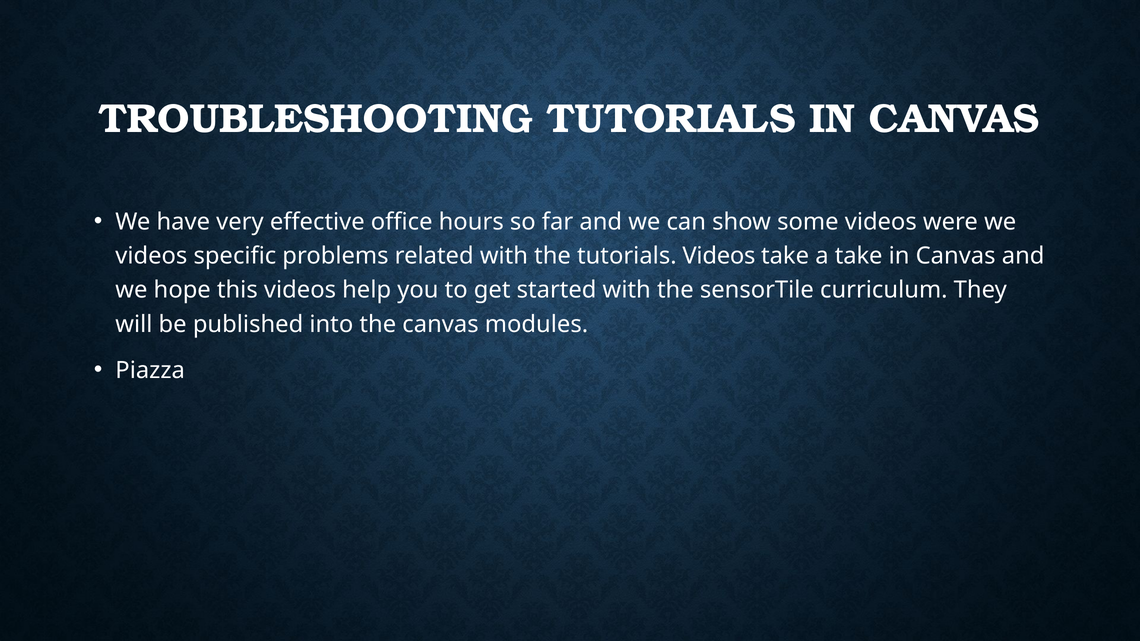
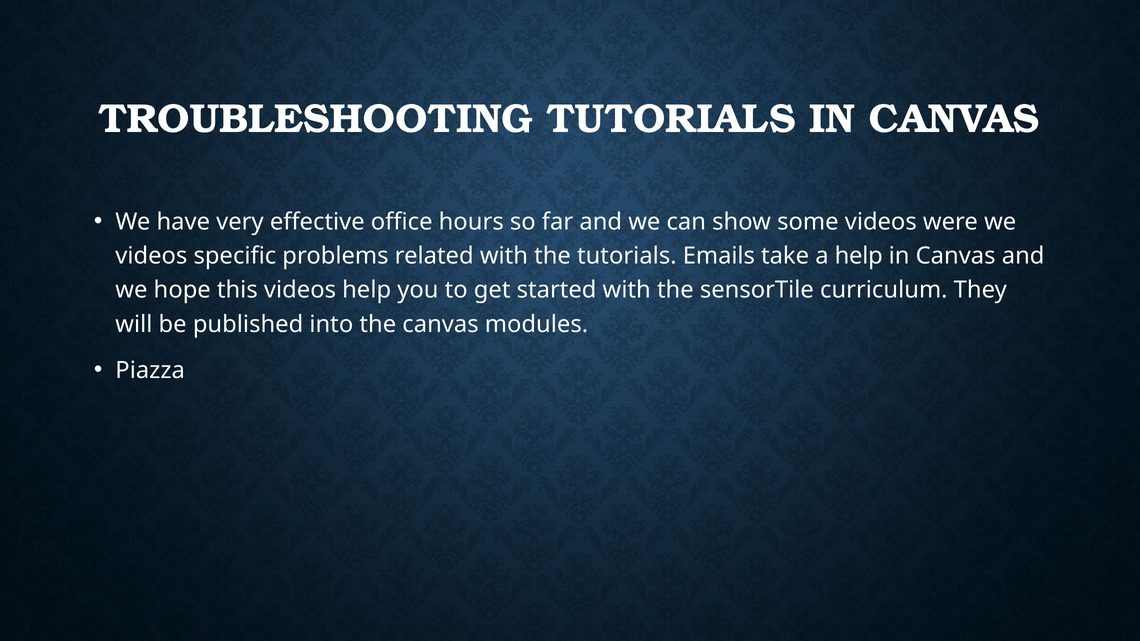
tutorials Videos: Videos -> Emails
a take: take -> help
